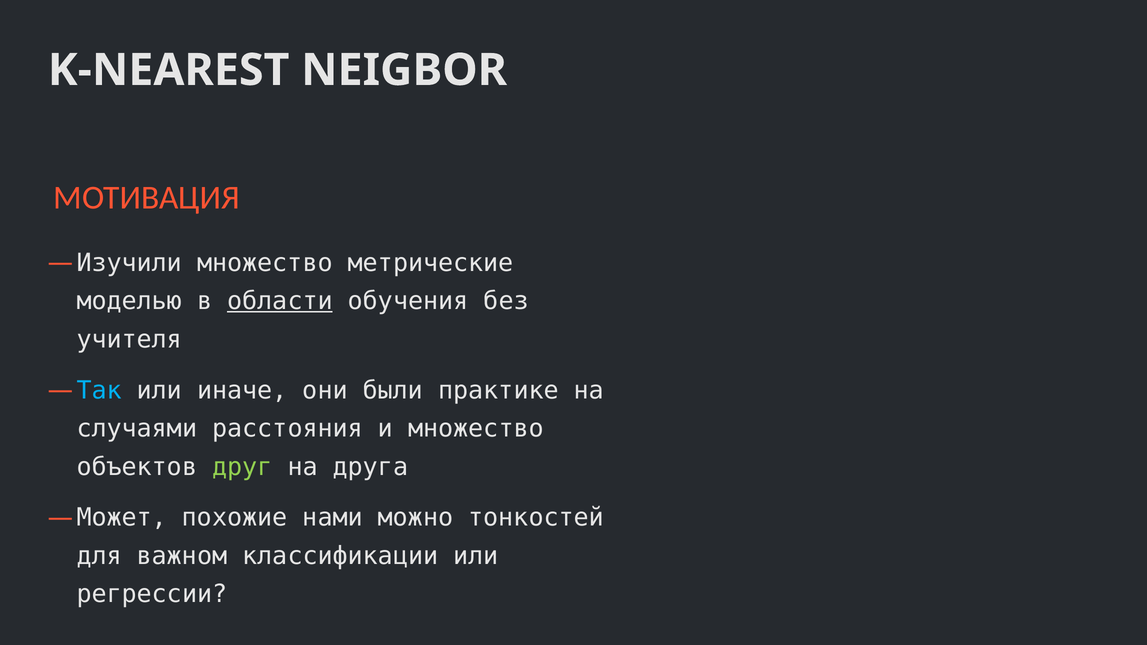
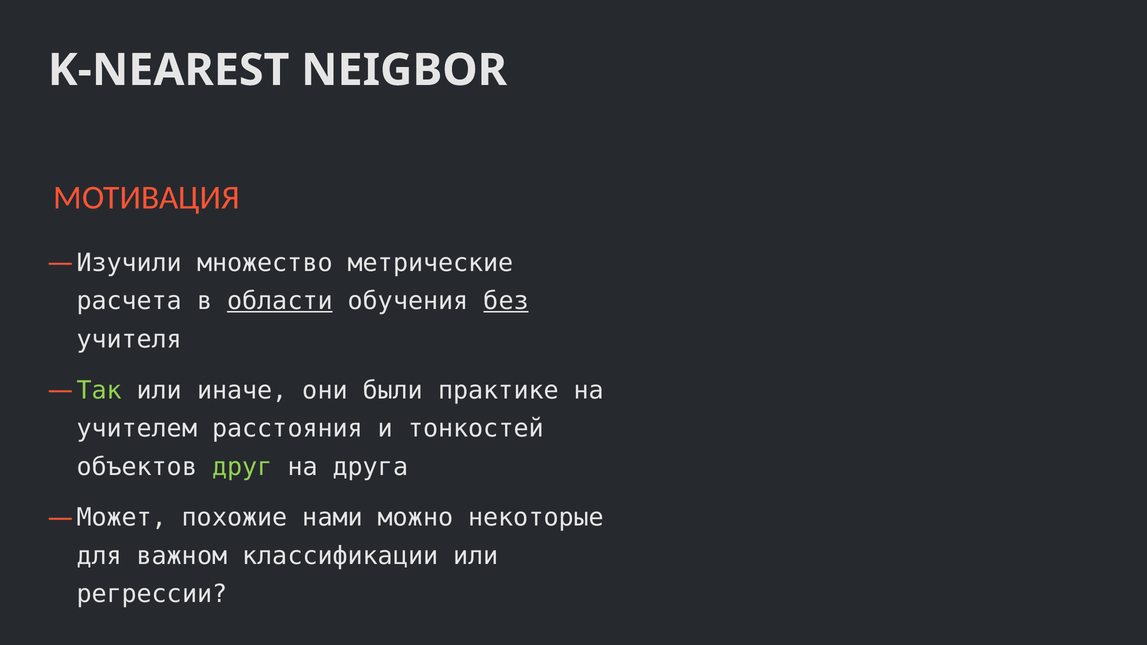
моделью: моделью -> расчета
без underline: none -> present
Так colour: light blue -> light green
случаями: случаями -> учителем
и множество: множество -> тонкостей
тонкостей: тонкостей -> некоторые
